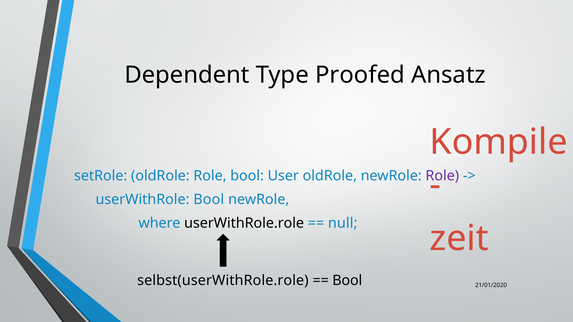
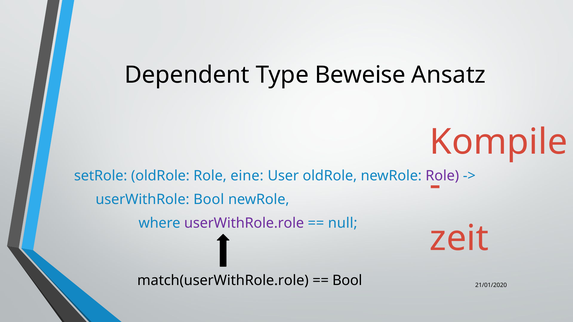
Proofed: Proofed -> Beweise
Role bool: bool -> eine
userWithRole.role colour: black -> purple
selbst(userWithRole.role: selbst(userWithRole.role -> match(userWithRole.role
